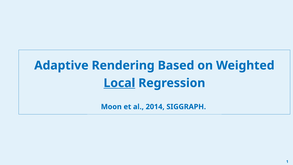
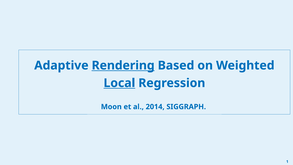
Rendering underline: none -> present
